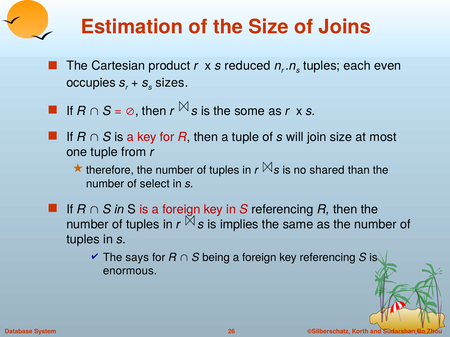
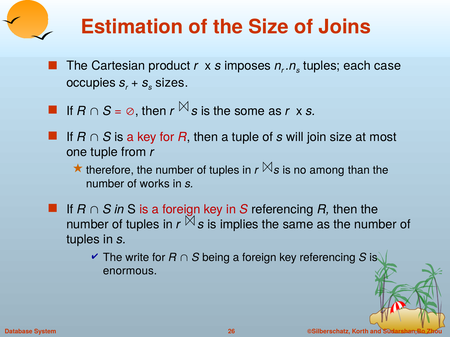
reduced: reduced -> imposes
even: even -> case
shared: shared -> among
select: select -> works
says: says -> write
